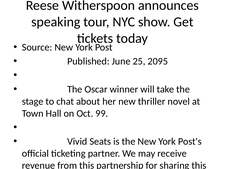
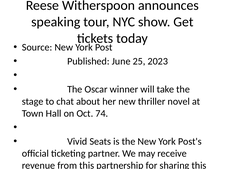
2095: 2095 -> 2023
99: 99 -> 74
